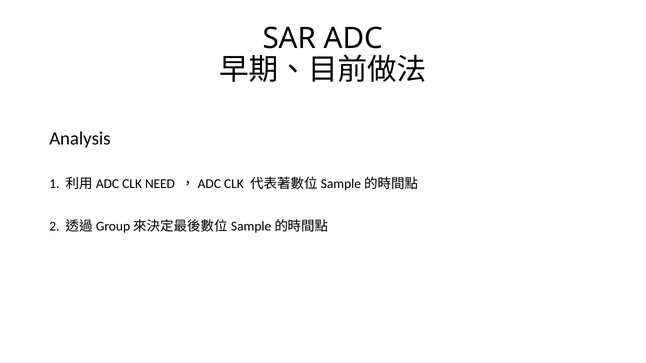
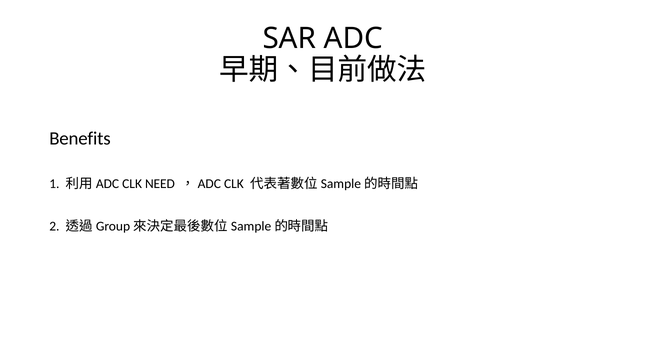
Analysis: Analysis -> Benefits
